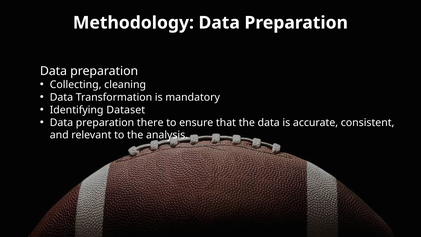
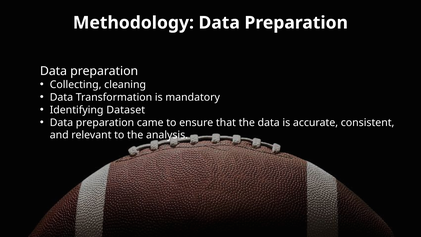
there: there -> came
